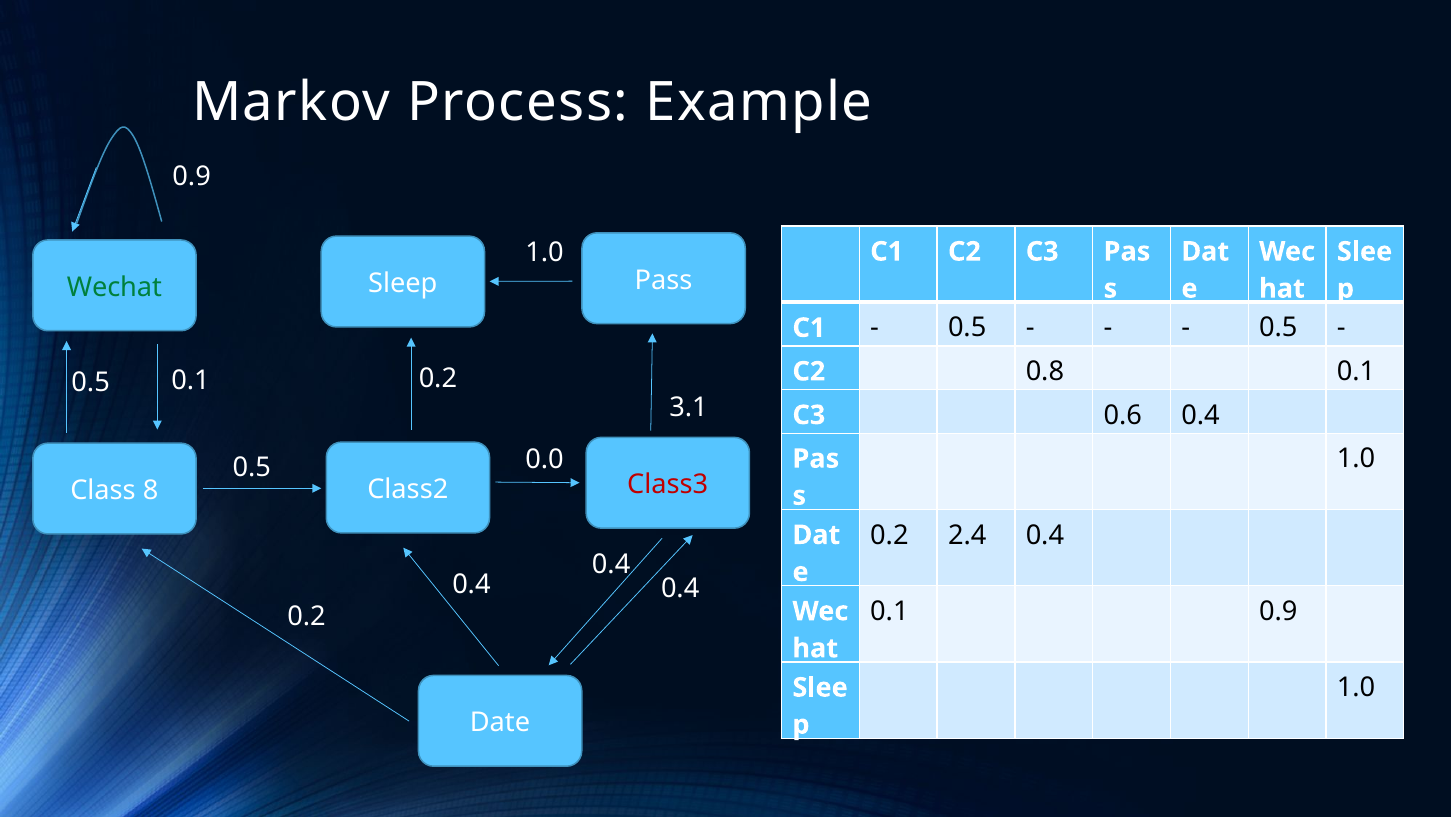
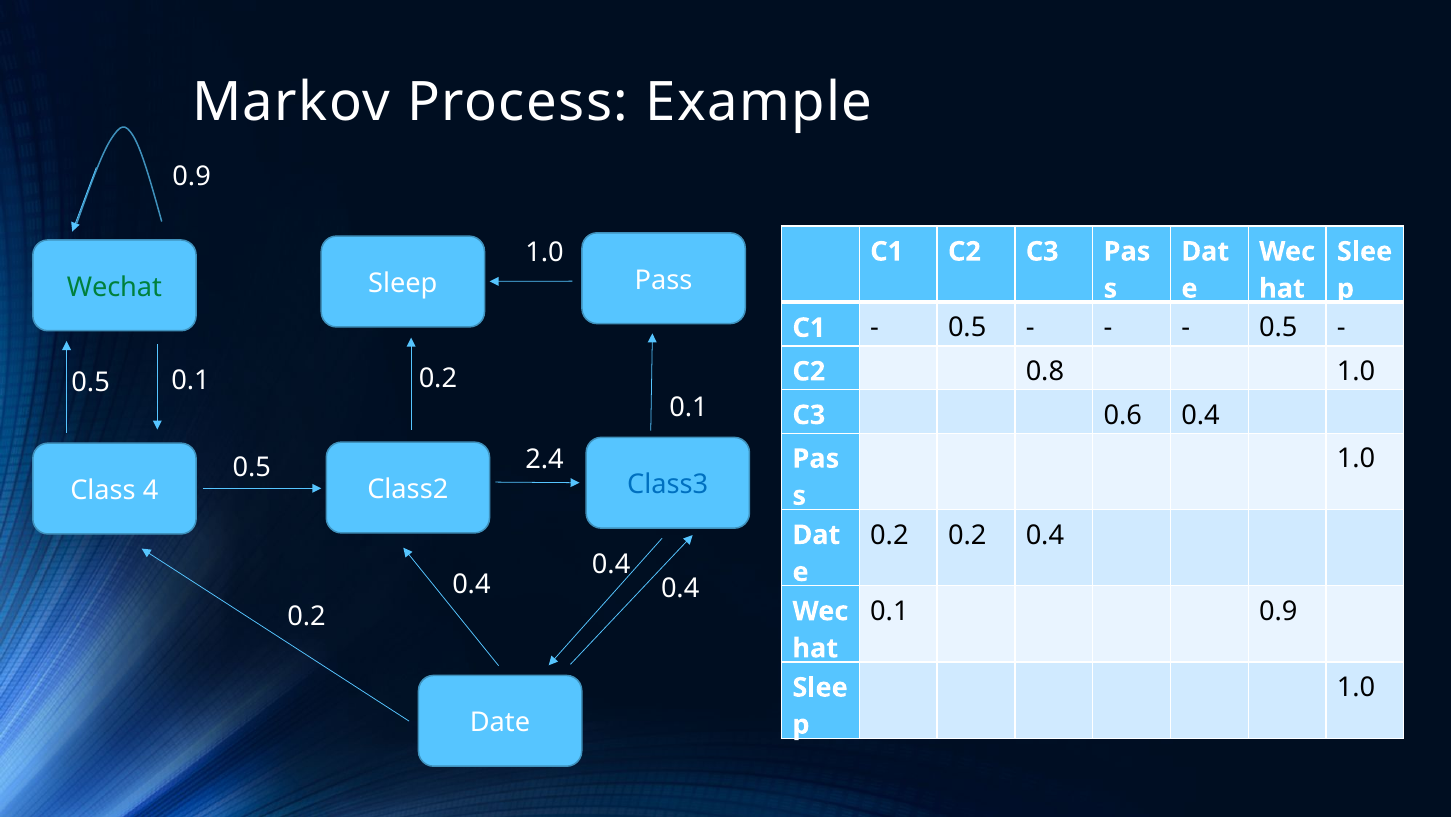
0.8 0.1: 0.1 -> 1.0
3.1 at (688, 407): 3.1 -> 0.1
0.0: 0.0 -> 2.4
Class3 colour: red -> blue
8: 8 -> 4
0.2 2.4: 2.4 -> 0.2
